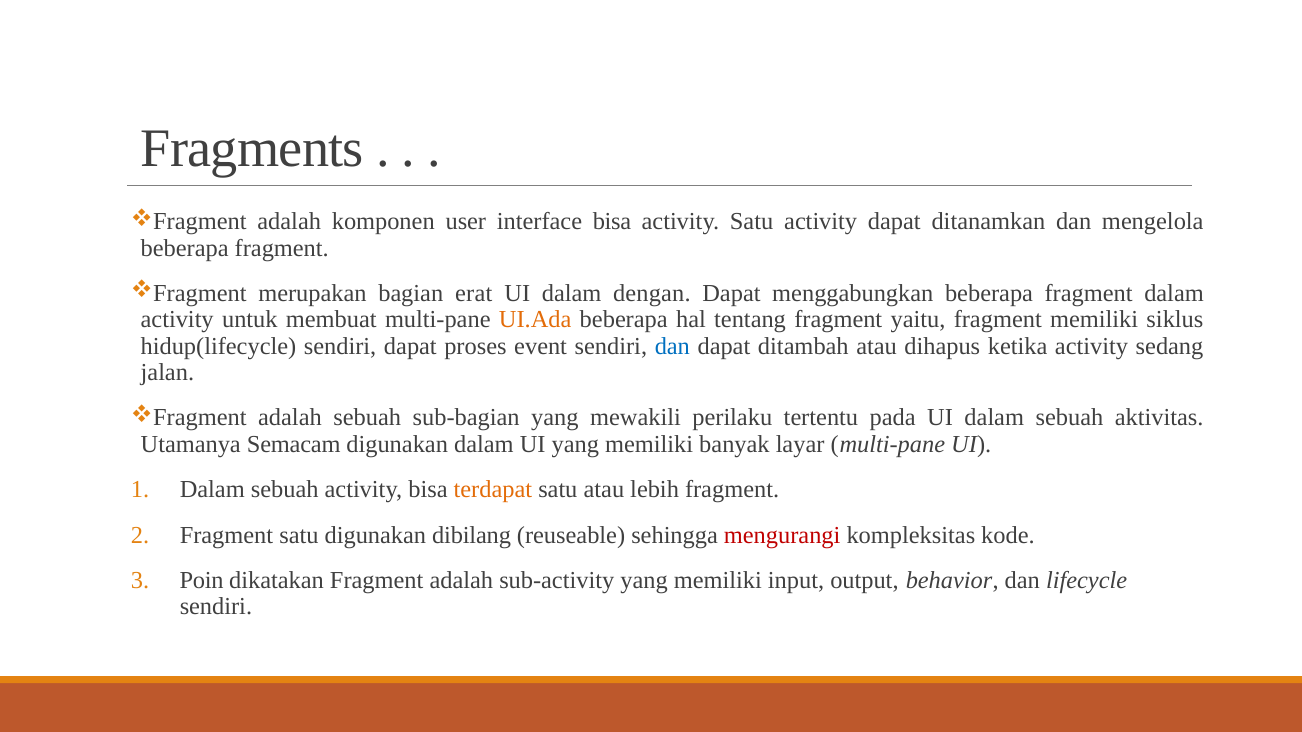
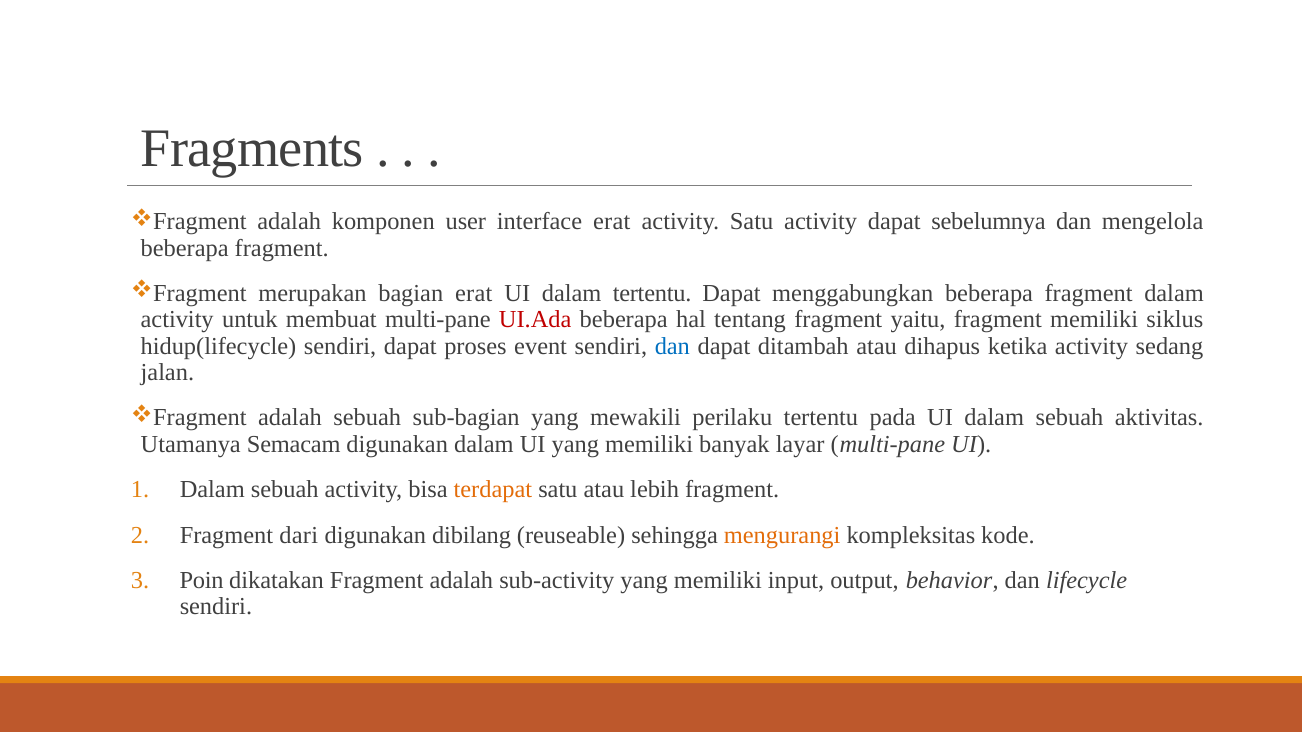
interface bisa: bisa -> erat
ditanamkan: ditanamkan -> sebelumnya
dalam dengan: dengan -> tertentu
UI.Ada colour: orange -> red
Fragment satu: satu -> dari
mengurangi colour: red -> orange
